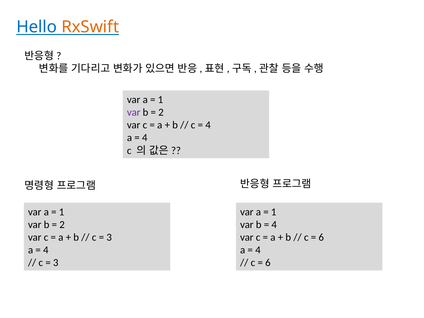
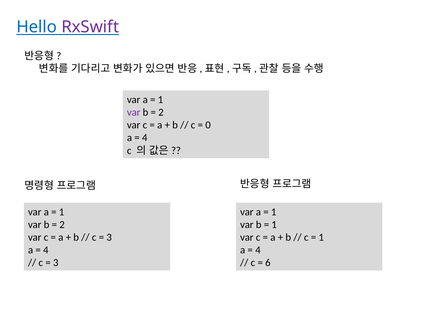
RxSwift colour: orange -> purple
4 at (208, 125): 4 -> 0
4 at (274, 225): 4 -> 1
6 at (321, 237): 6 -> 1
